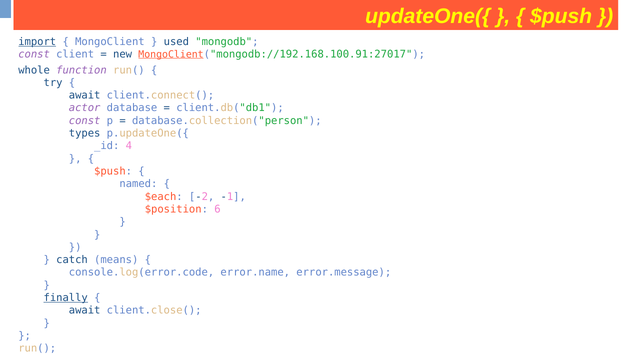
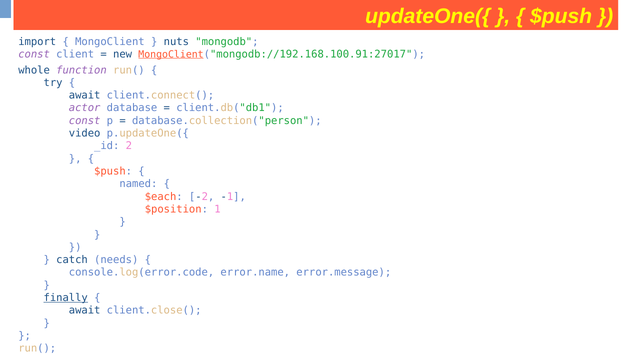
import underline: present -> none
used: used -> nuts
types: types -> video
4: 4 -> 2
6: 6 -> 1
means: means -> needs
